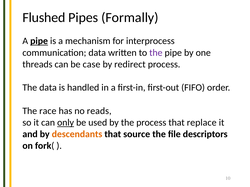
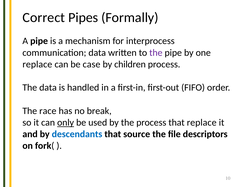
Flushed: Flushed -> Correct
pipe at (39, 41) underline: present -> none
threads at (37, 64): threads -> replace
redirect: redirect -> children
reads: reads -> break
descendants colour: orange -> blue
